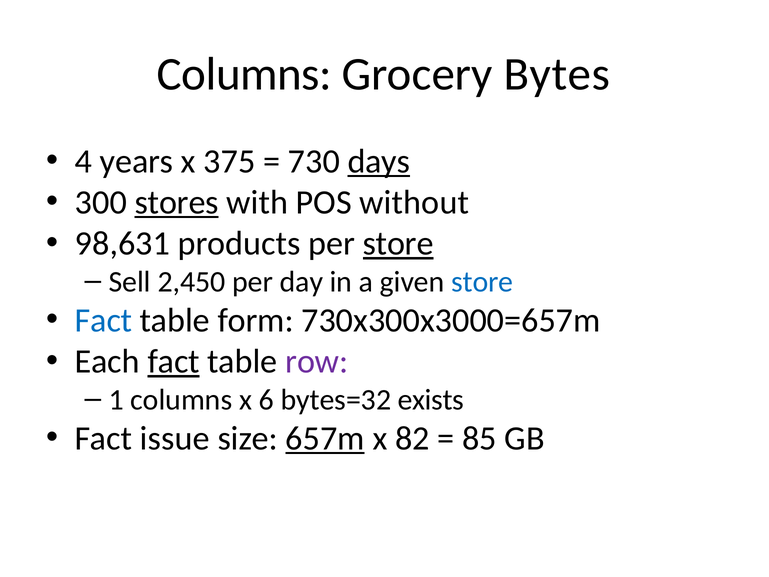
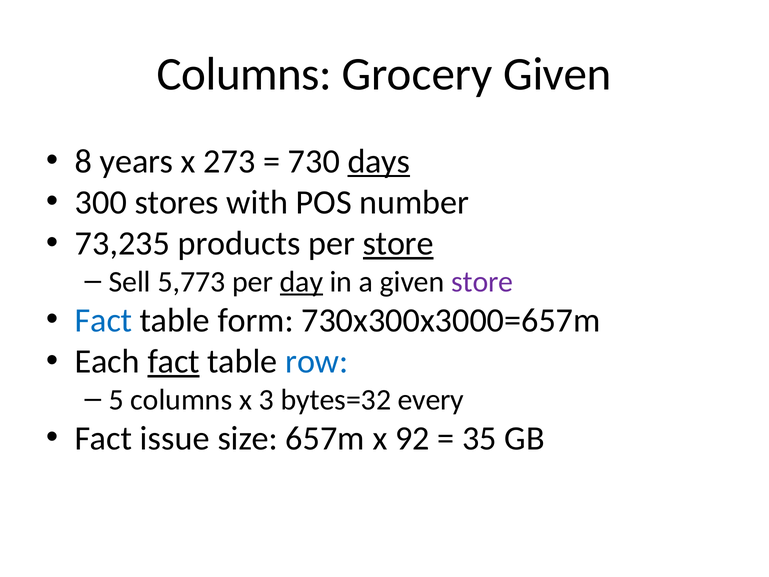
Grocery Bytes: Bytes -> Given
4: 4 -> 8
375: 375 -> 273
stores underline: present -> none
without: without -> number
98,631: 98,631 -> 73,235
2,450: 2,450 -> 5,773
day underline: none -> present
store at (482, 282) colour: blue -> purple
row colour: purple -> blue
1: 1 -> 5
6: 6 -> 3
exists: exists -> every
657m underline: present -> none
82: 82 -> 92
85: 85 -> 35
